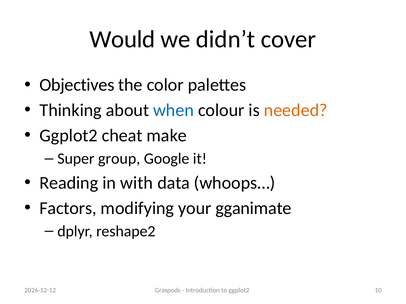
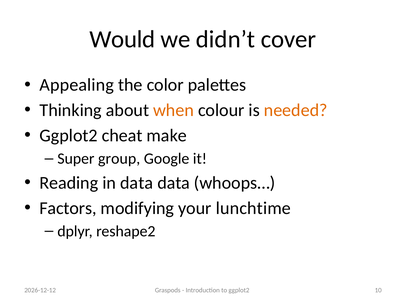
Objectives: Objectives -> Appealing
when colour: blue -> orange
in with: with -> data
gganimate: gganimate -> lunchtime
